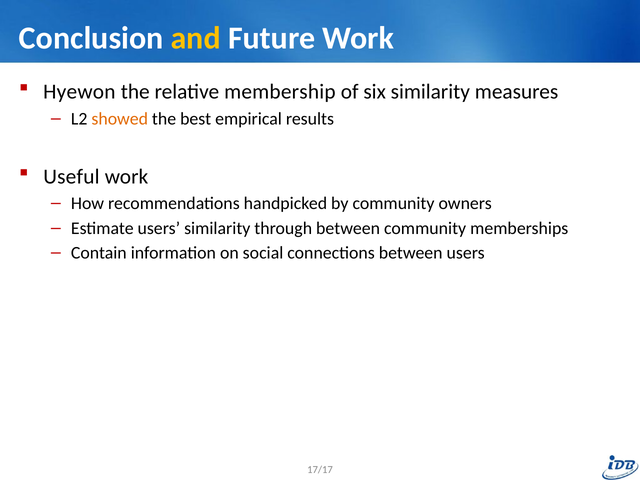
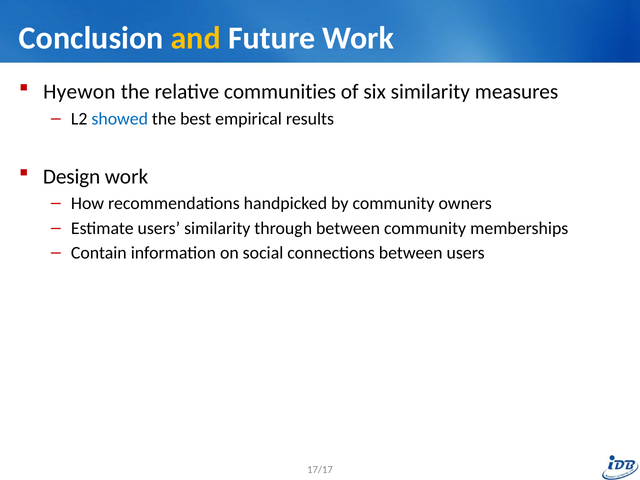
membership: membership -> communities
showed colour: orange -> blue
Useful: Useful -> Design
